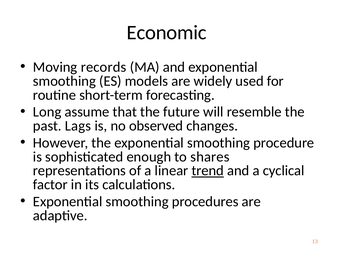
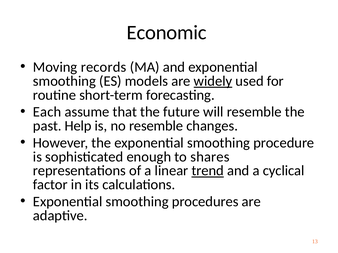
widely underline: none -> present
Long: Long -> Each
Lags: Lags -> Help
no observed: observed -> resemble
